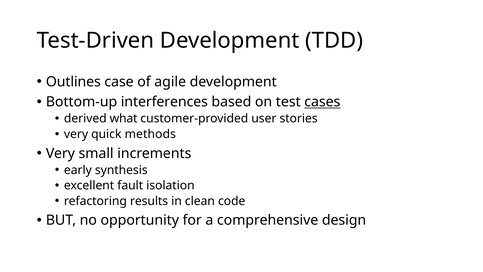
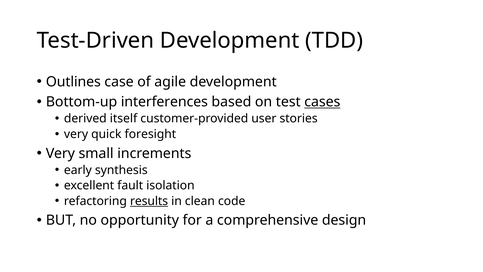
what: what -> itself
methods: methods -> foresight
results underline: none -> present
